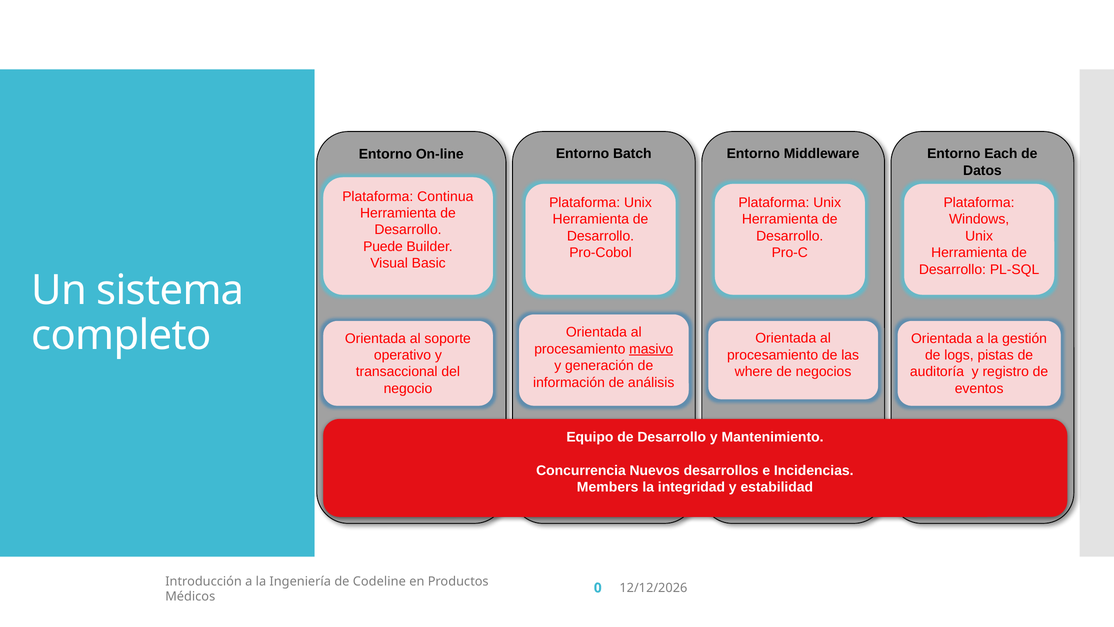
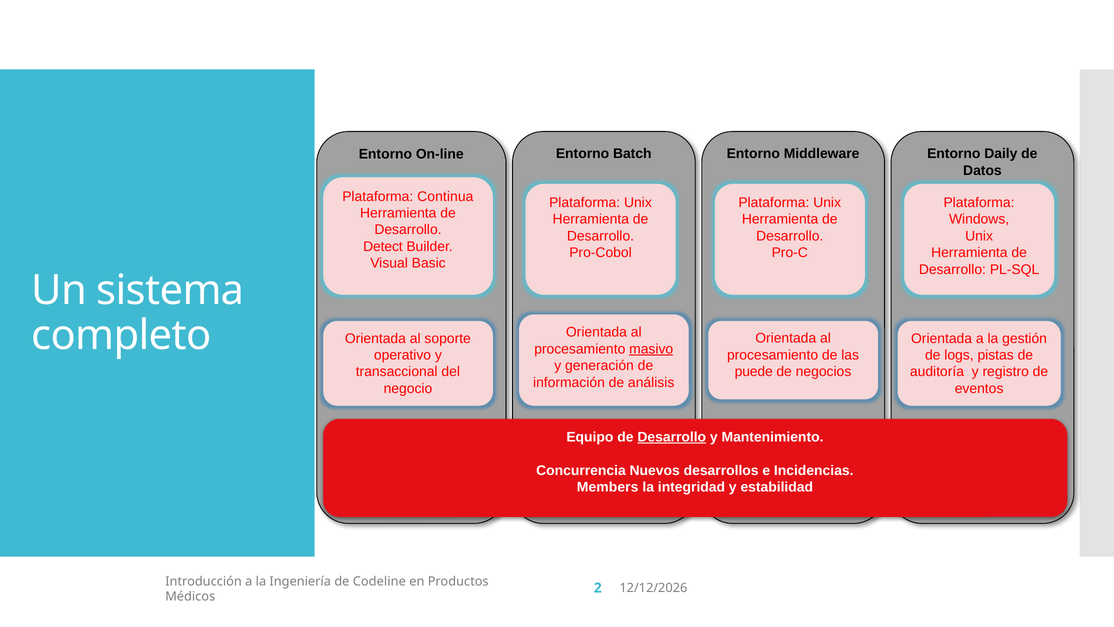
Each: Each -> Daily
Puede: Puede -> Detect
where: where -> puede
Desarrollo at (672, 437) underline: none -> present
0: 0 -> 2
